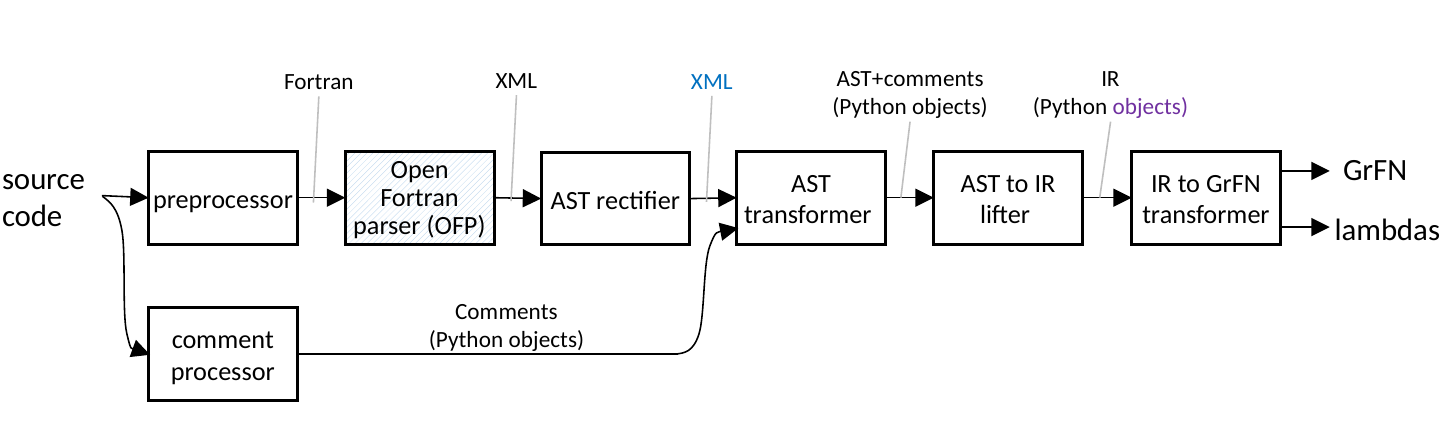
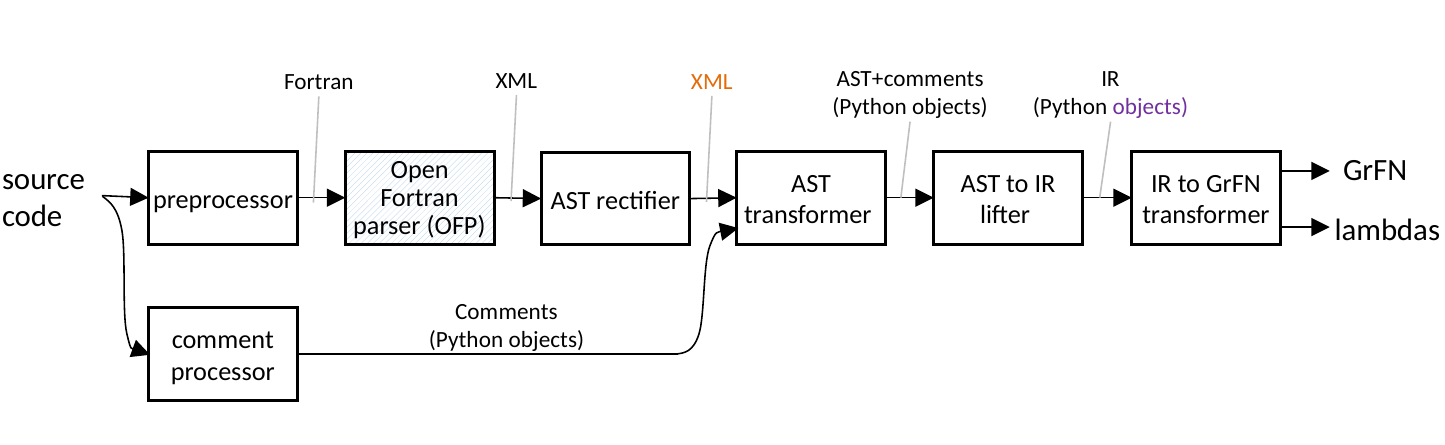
XML at (712, 81) colour: blue -> orange
